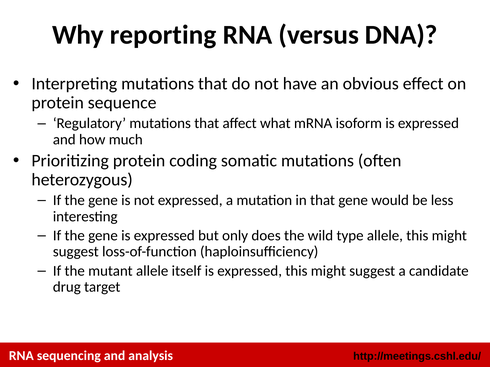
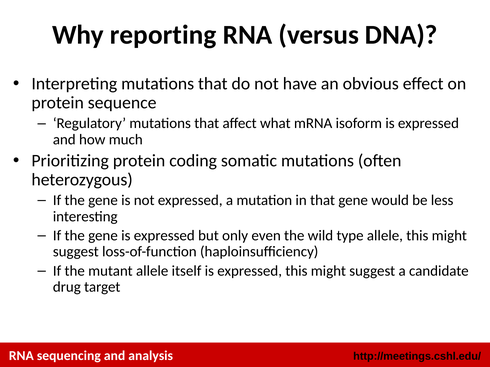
does: does -> even
